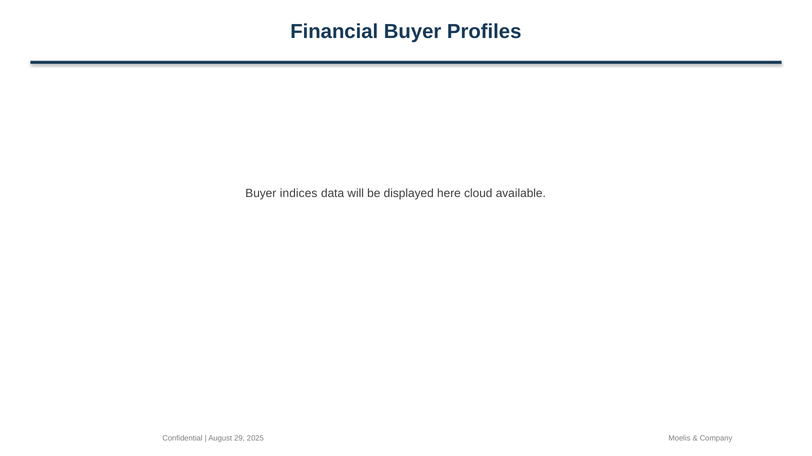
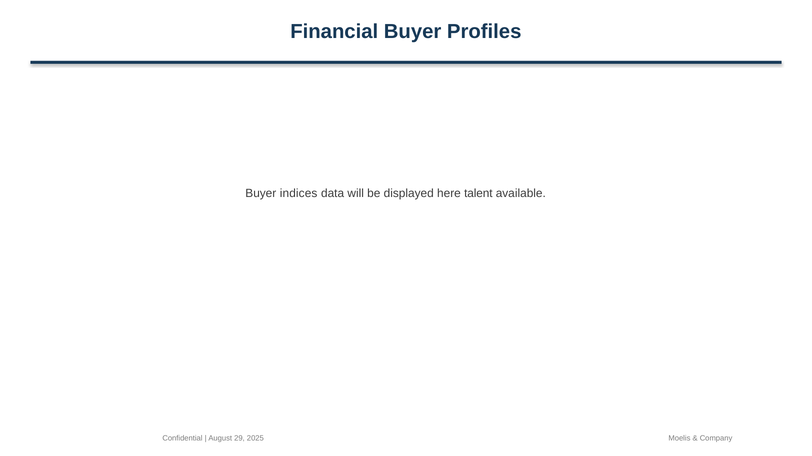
cloud: cloud -> talent
